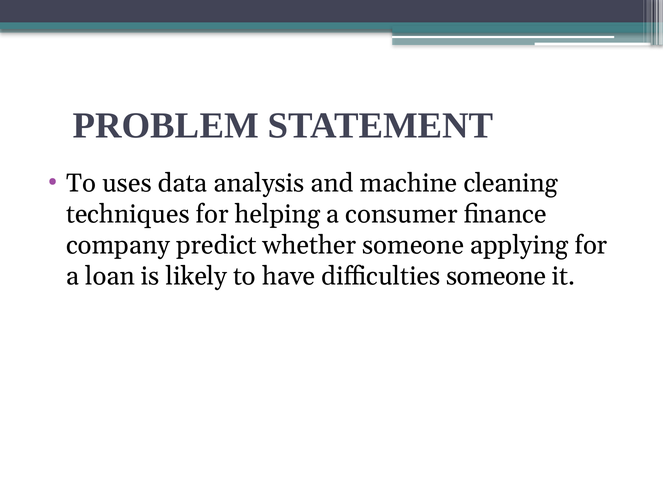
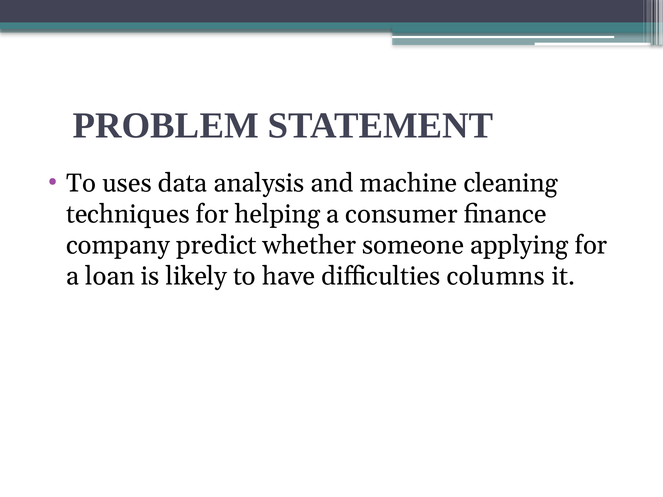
difficulties someone: someone -> columns
